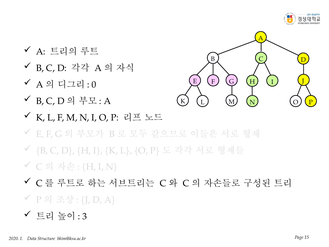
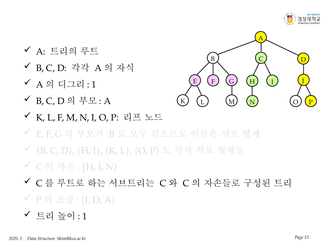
0 at (94, 85): 0 -> 1
3 at (85, 216): 3 -> 1
